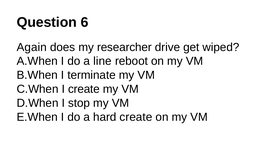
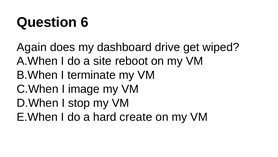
researcher: researcher -> dashboard
line: line -> site
I create: create -> image
